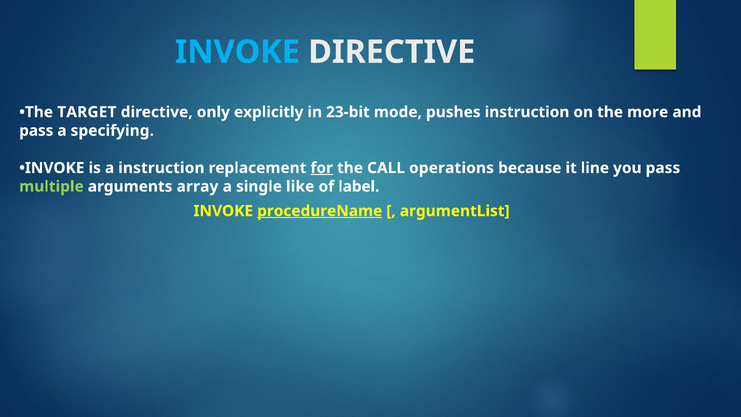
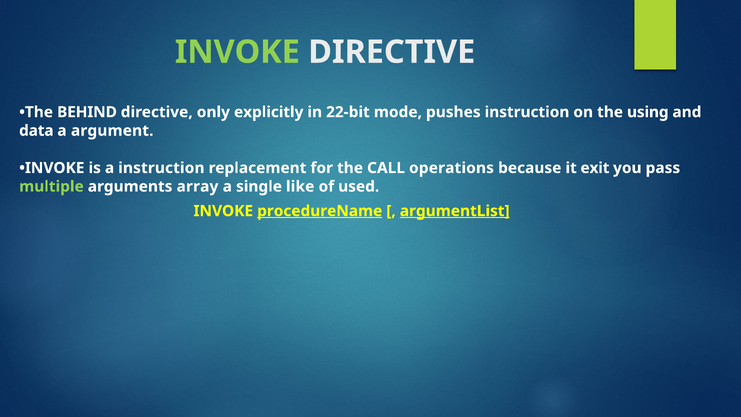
INVOKE at (237, 52) colour: light blue -> light green
TARGET: TARGET -> BEHIND
23-bit: 23-bit -> 22-bit
more: more -> using
pass at (36, 131): pass -> data
specifying: specifying -> argument
for underline: present -> none
line: line -> exit
label: label -> used
argumentList underline: none -> present
